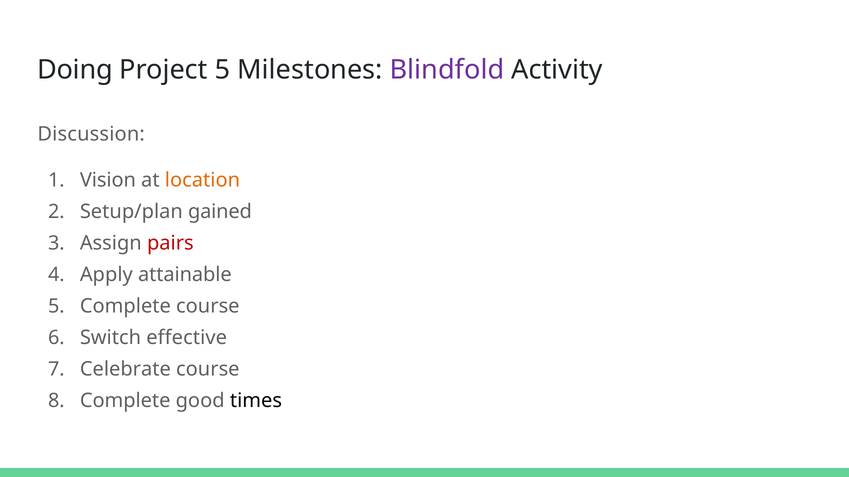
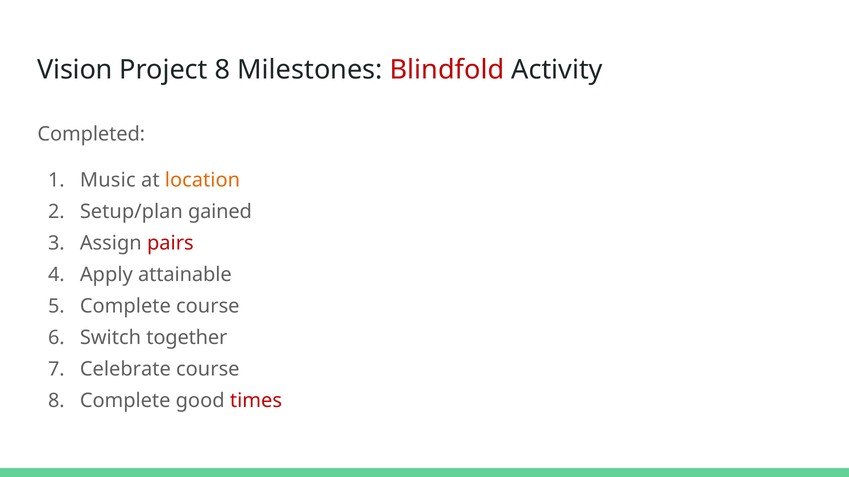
Doing: Doing -> Vision
Project 5: 5 -> 8
Blindfold colour: purple -> red
Discussion: Discussion -> Completed
Vision: Vision -> Music
effective: effective -> together
times colour: black -> red
